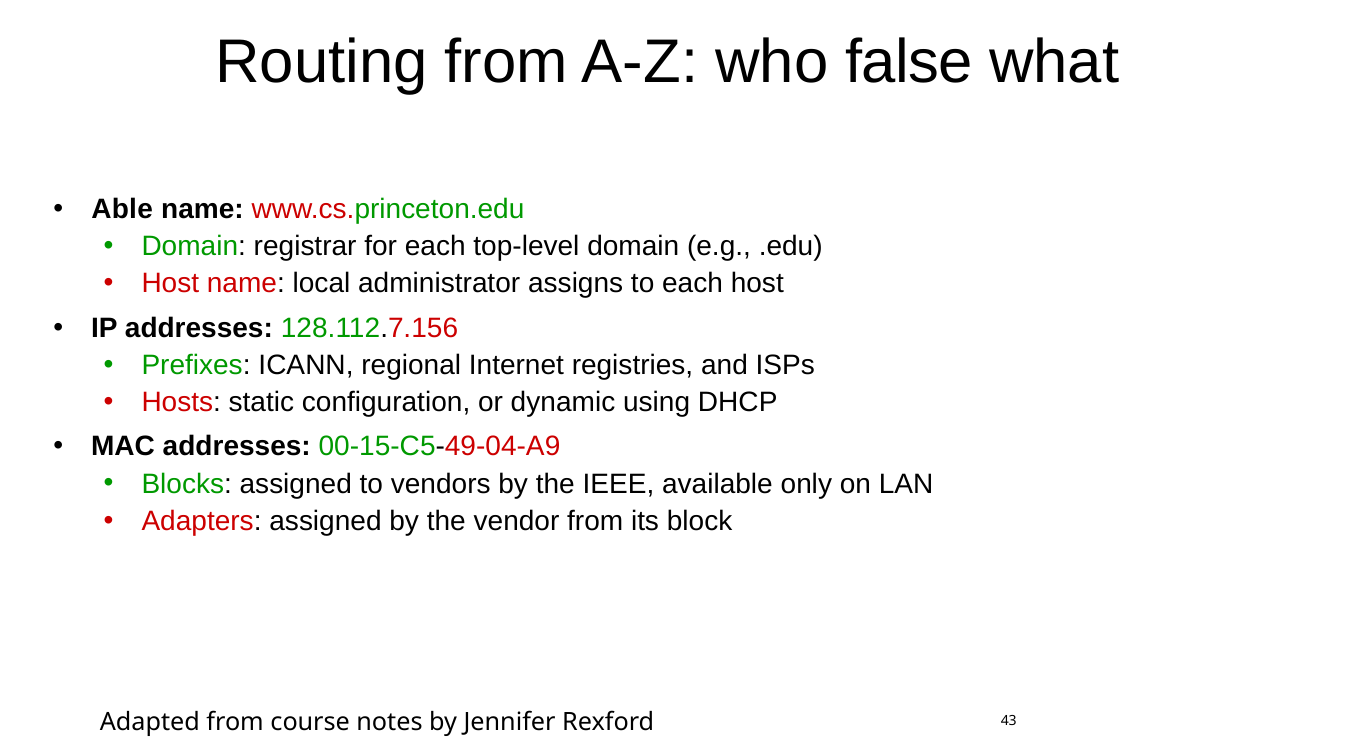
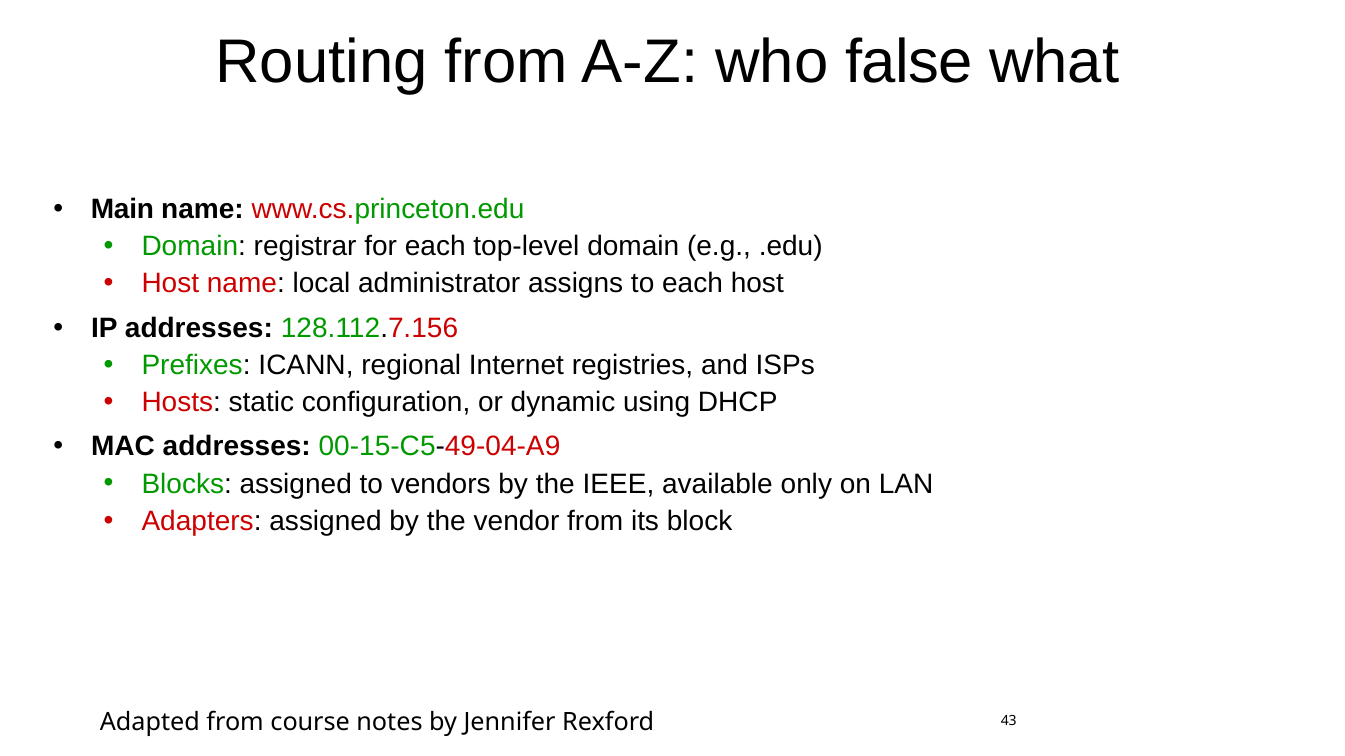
Able: Able -> Main
